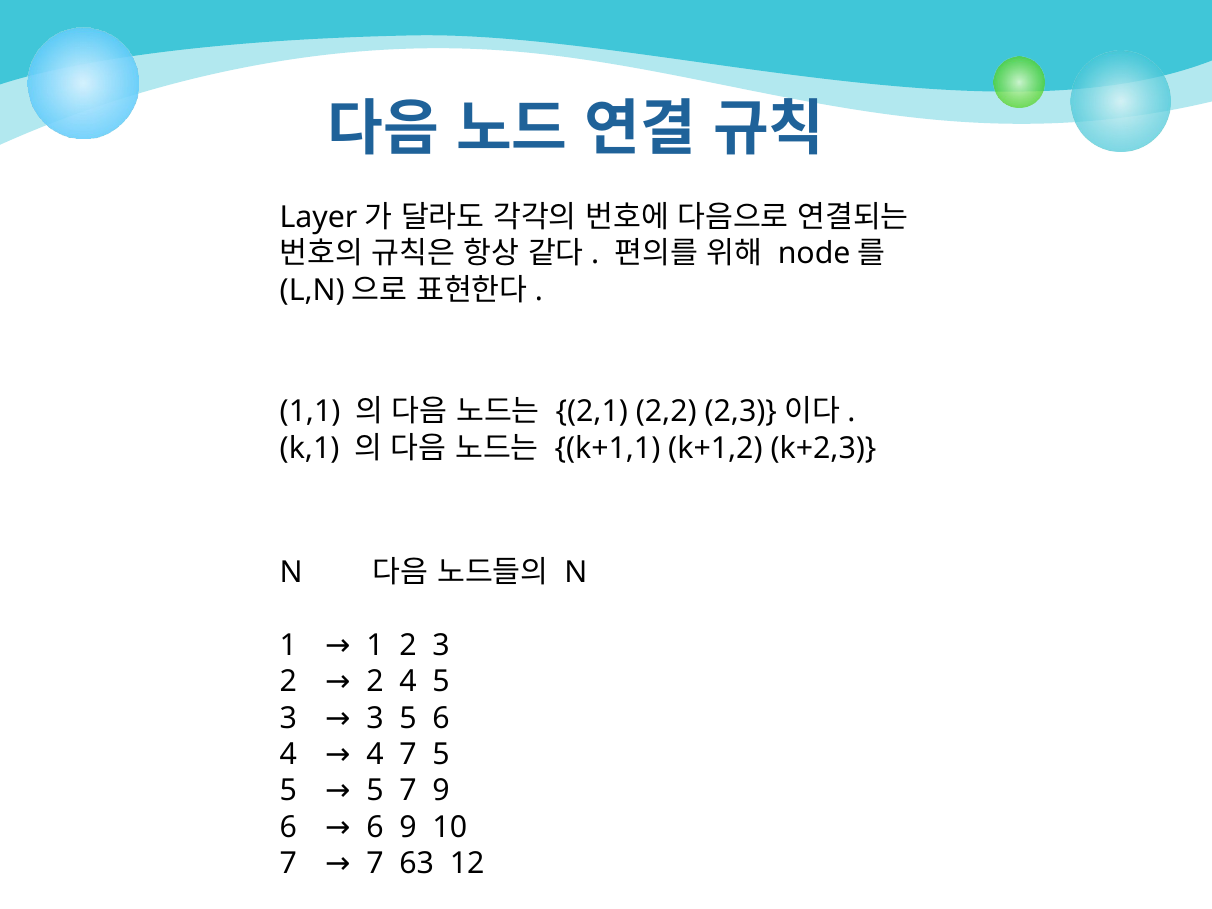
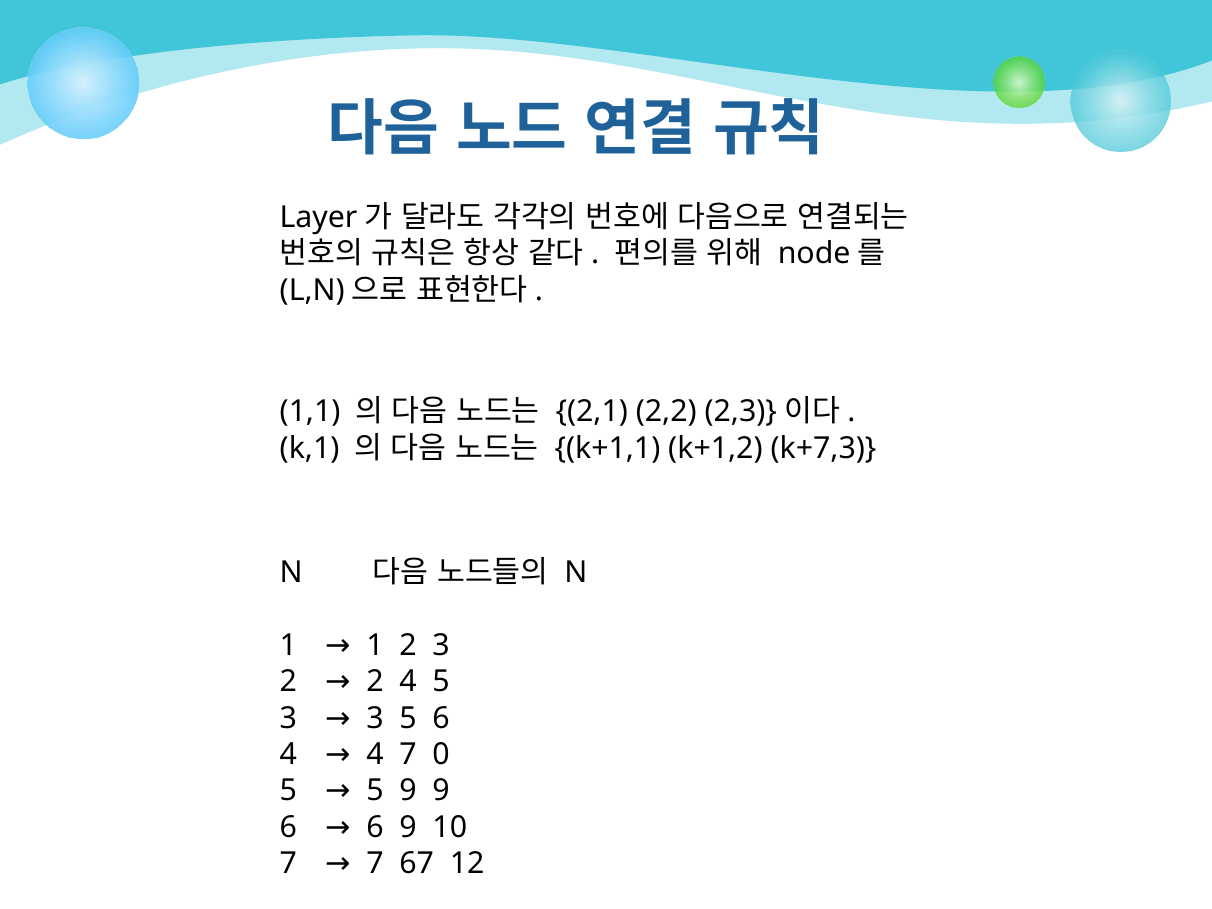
k+2,3: k+2,3 -> k+7,3
7 5: 5 -> 0
5 7: 7 -> 9
63: 63 -> 67
